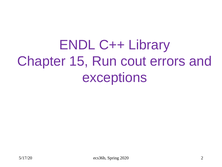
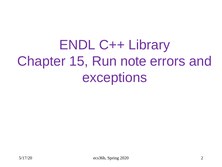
cout: cout -> note
